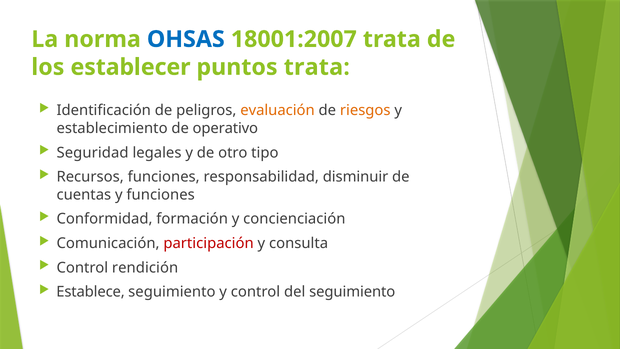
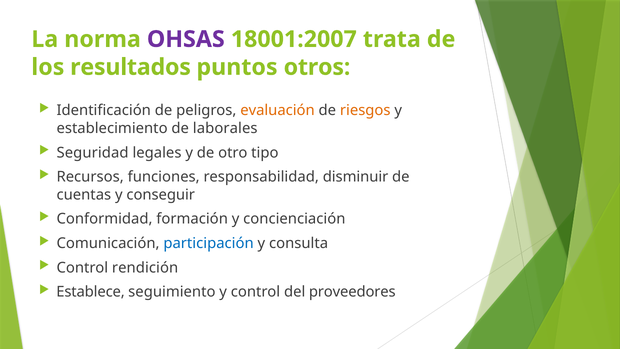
OHSAS colour: blue -> purple
establecer: establecer -> resultados
puntos trata: trata -> otros
operativo: operativo -> laborales
y funciones: funciones -> conseguir
participación colour: red -> blue
del seguimiento: seguimiento -> proveedores
